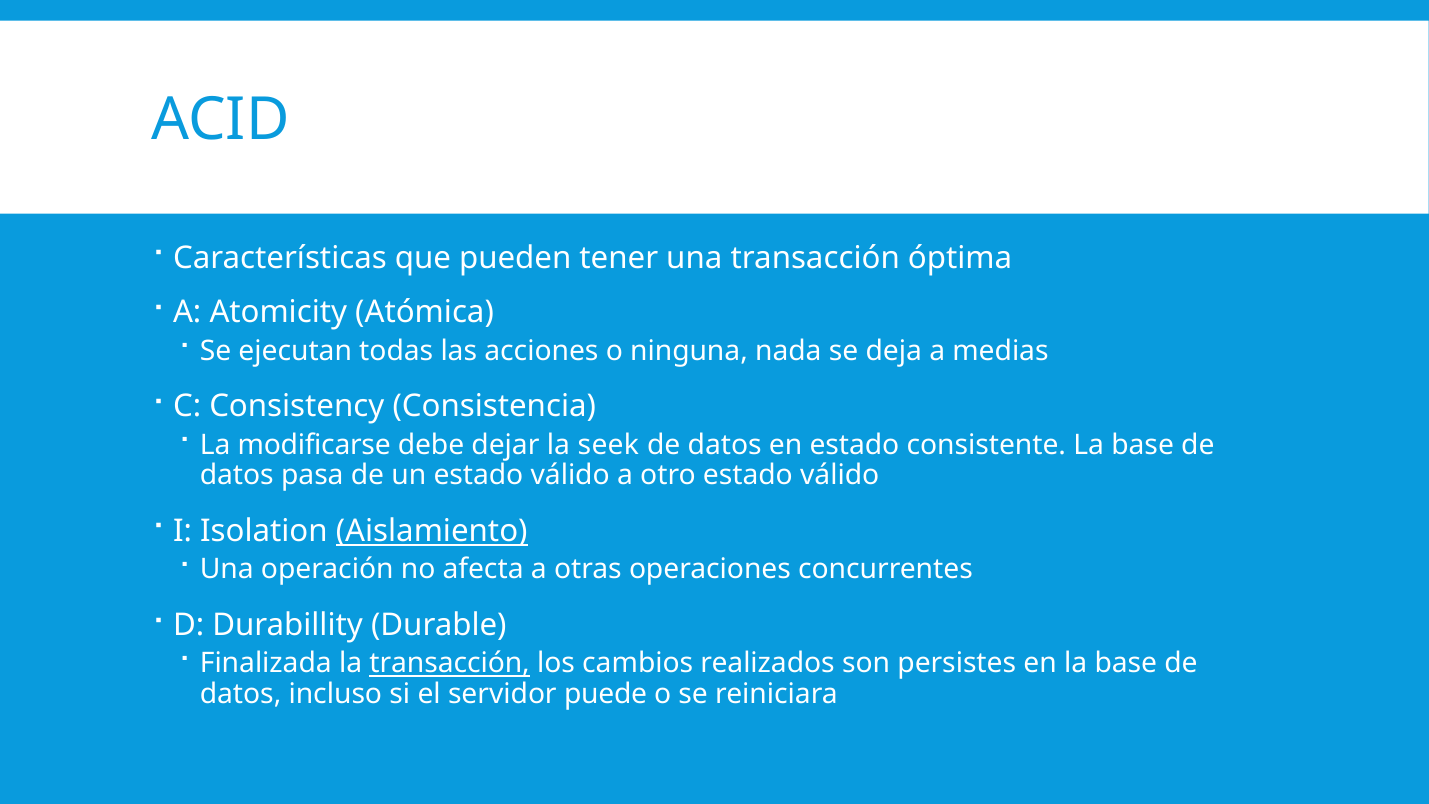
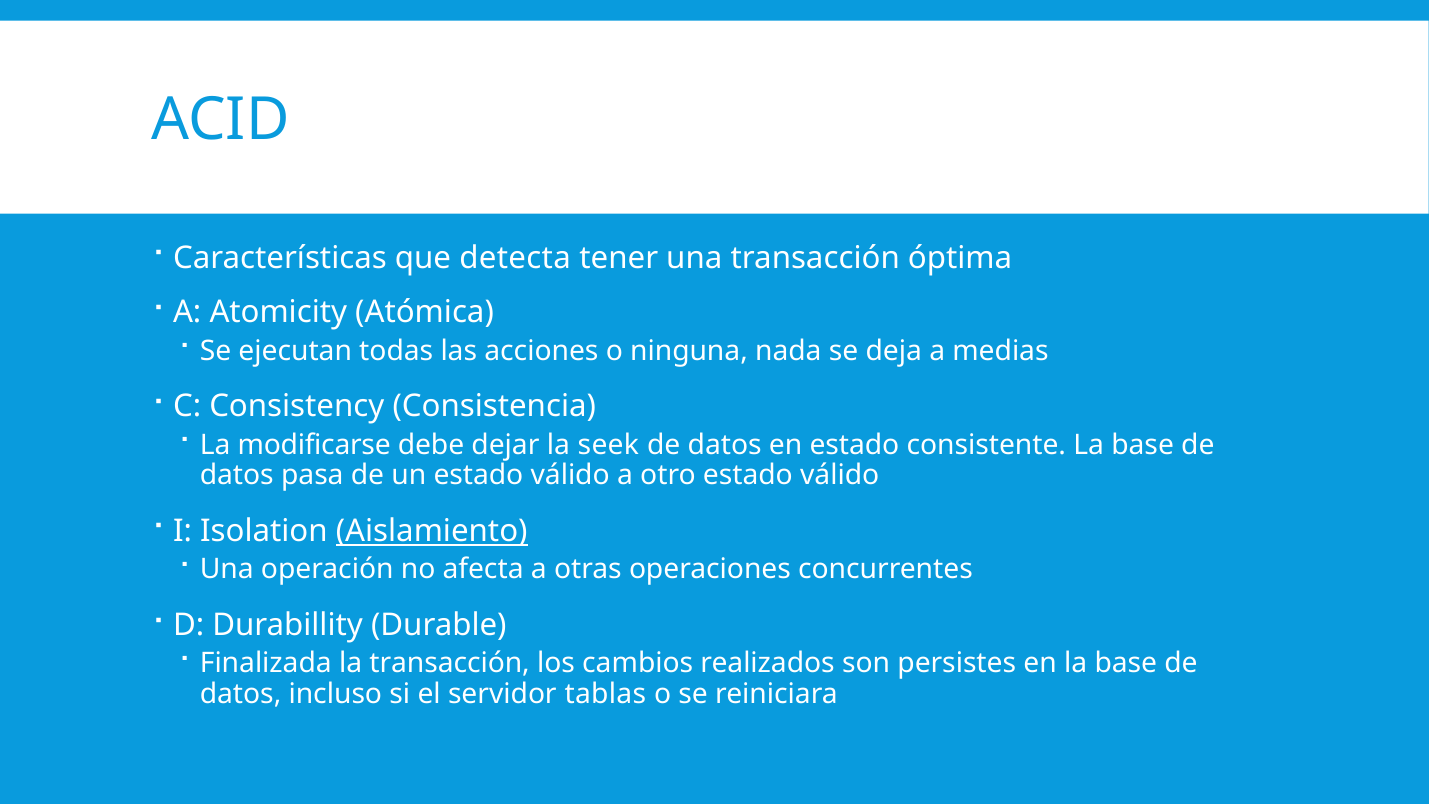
pueden: pueden -> detecta
transacción at (450, 663) underline: present -> none
puede: puede -> tablas
